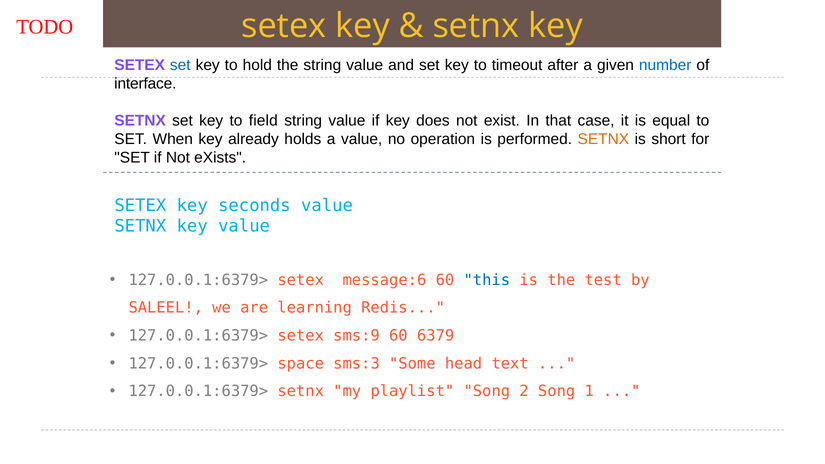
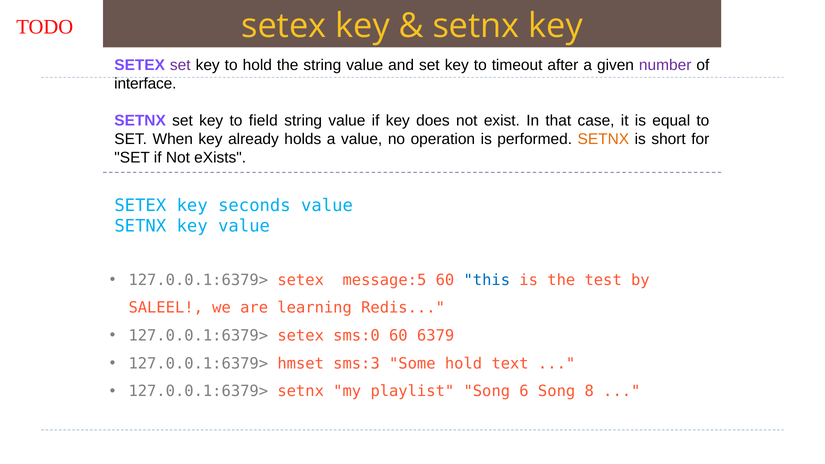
set at (180, 65) colour: blue -> purple
number colour: blue -> purple
message:6: message:6 -> message:5
sms:9: sms:9 -> sms:0
space: space -> hmset
Some head: head -> hold
2: 2 -> 6
1: 1 -> 8
